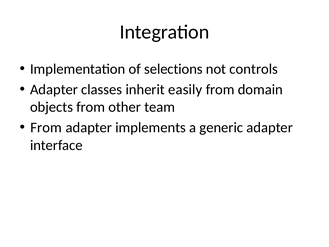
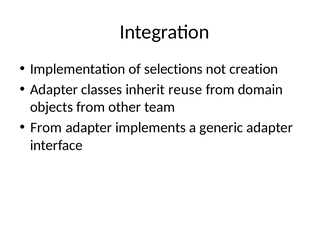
controls: controls -> creation
easily: easily -> reuse
